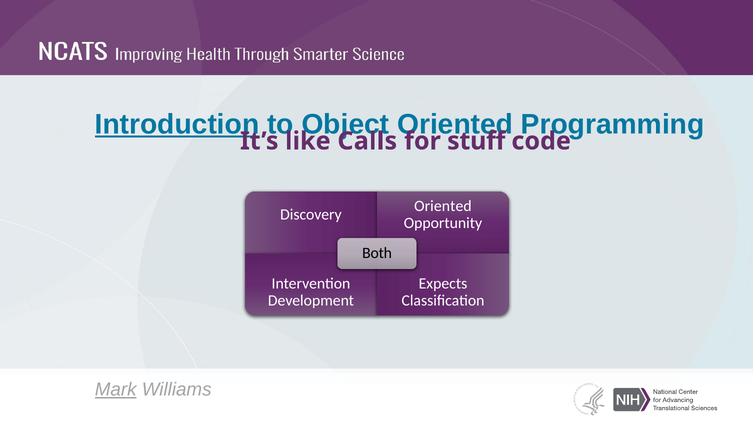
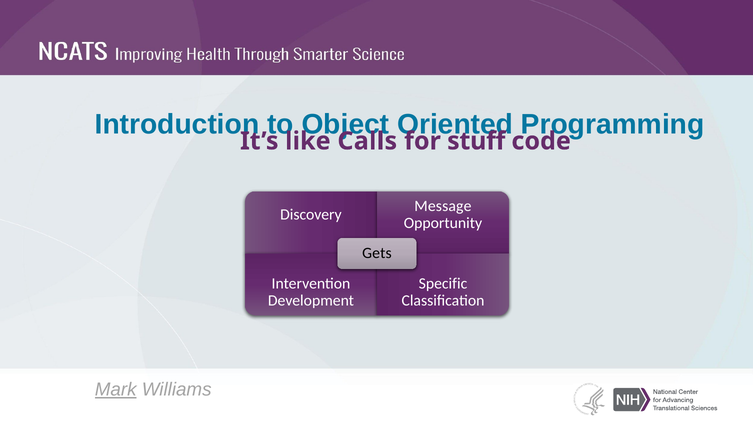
Introduction underline: present -> none
Oriented at (443, 206): Oriented -> Message
Both: Both -> Gets
Expects: Expects -> Specific
